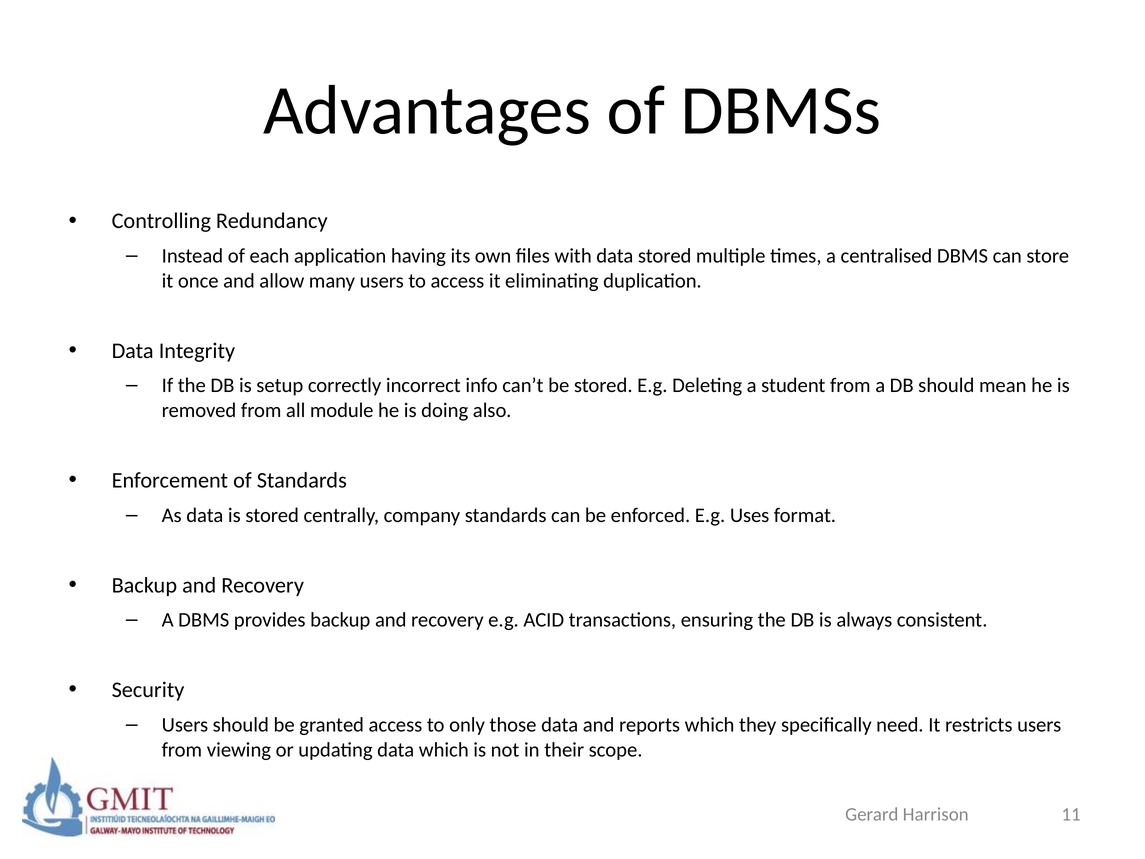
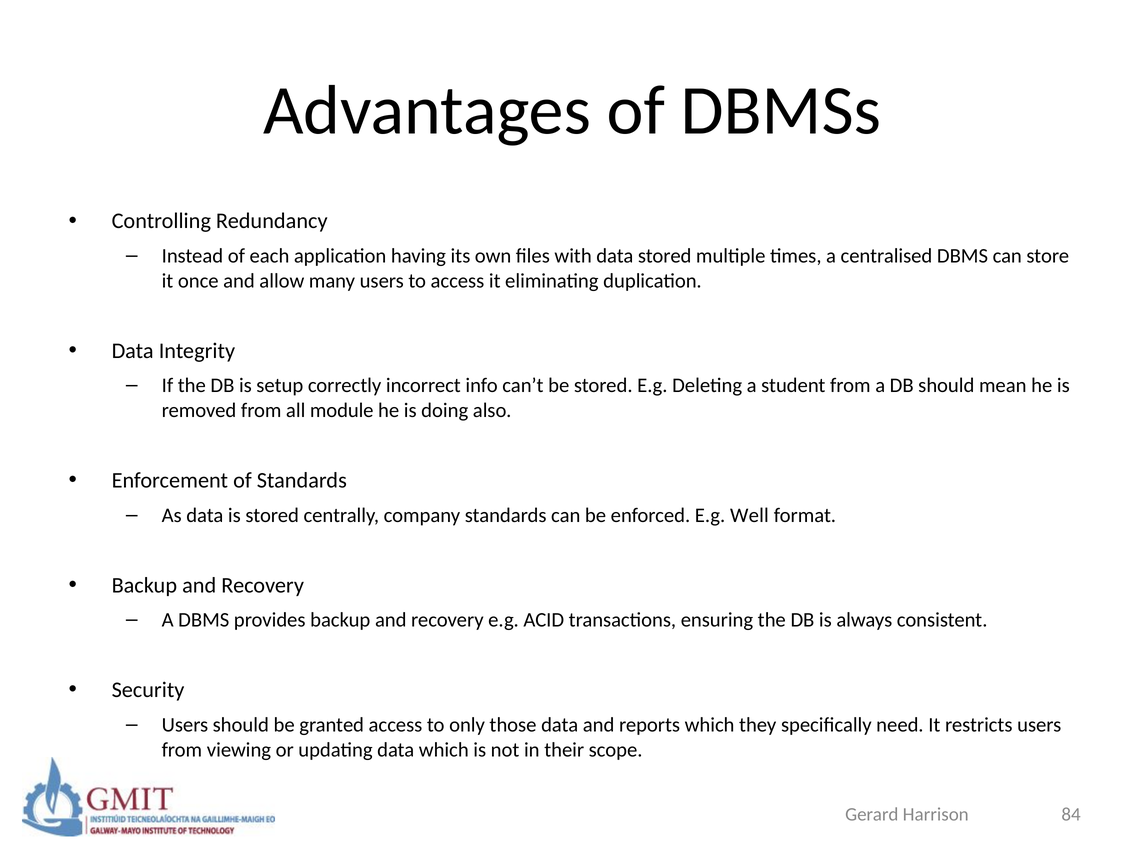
Uses: Uses -> Well
11: 11 -> 84
